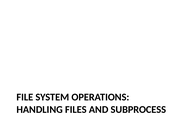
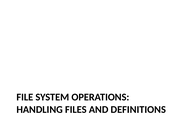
SUBPROCESS: SUBPROCESS -> DEFINITIONS
